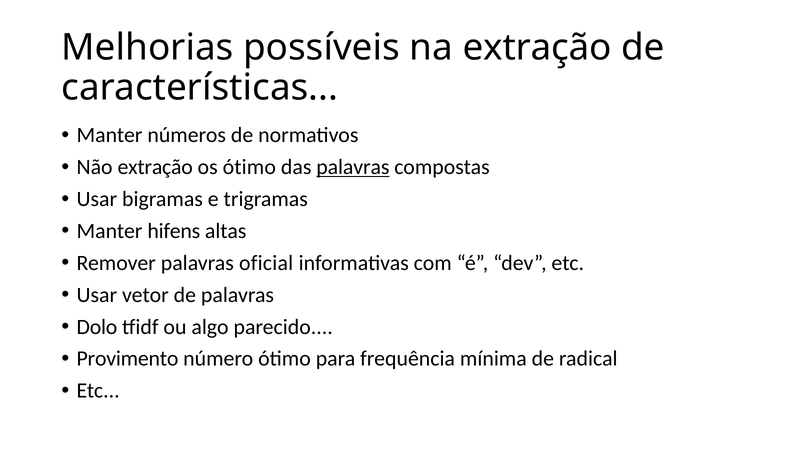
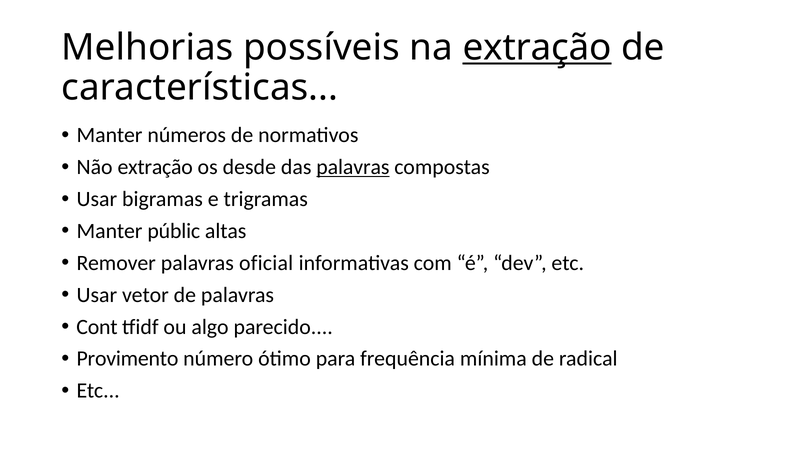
extração at (537, 48) underline: none -> present
os ótimo: ótimo -> desde
hifens: hifens -> públic
Dolo: Dolo -> Cont
